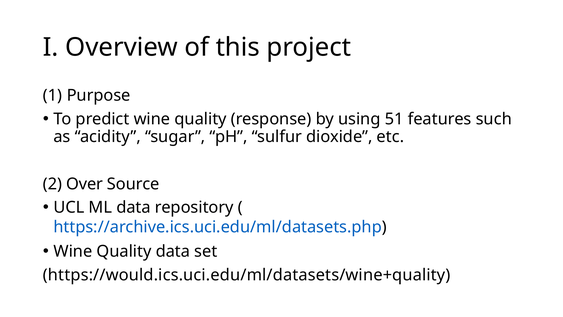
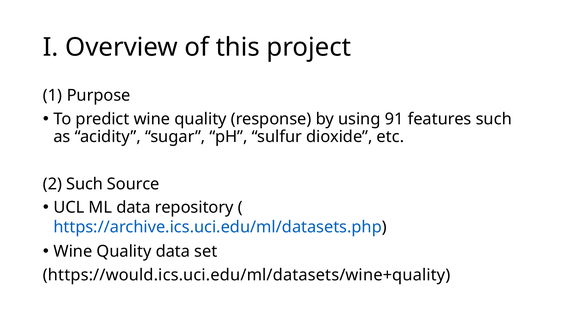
51: 51 -> 91
2 Over: Over -> Such
